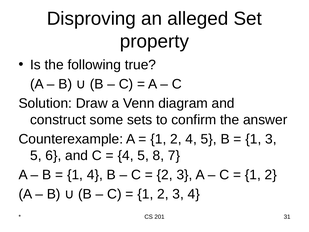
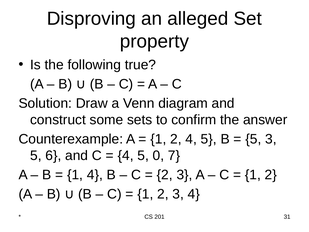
1 at (253, 139): 1 -> 5
8: 8 -> 0
